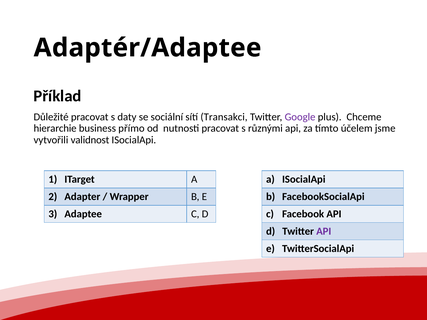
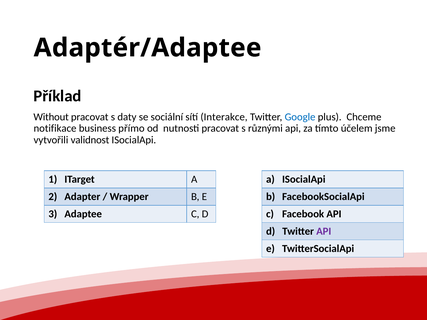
Důležité: Důležité -> Without
Transakci: Transakci -> Interakce
Google colour: purple -> blue
hierarchie: hierarchie -> notifikace
